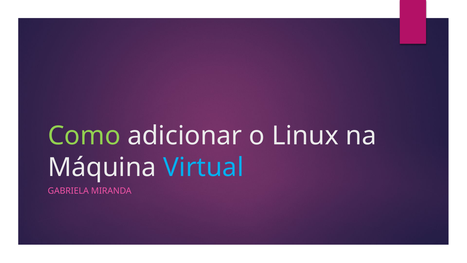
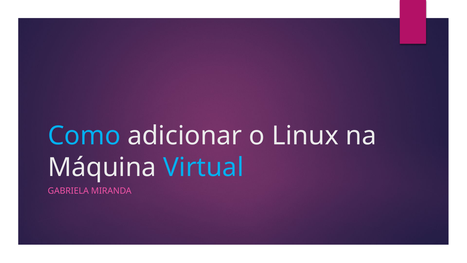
Como colour: light green -> light blue
